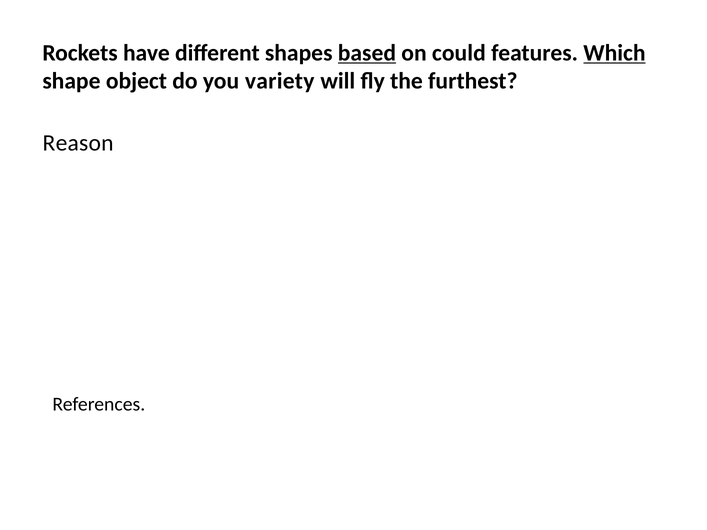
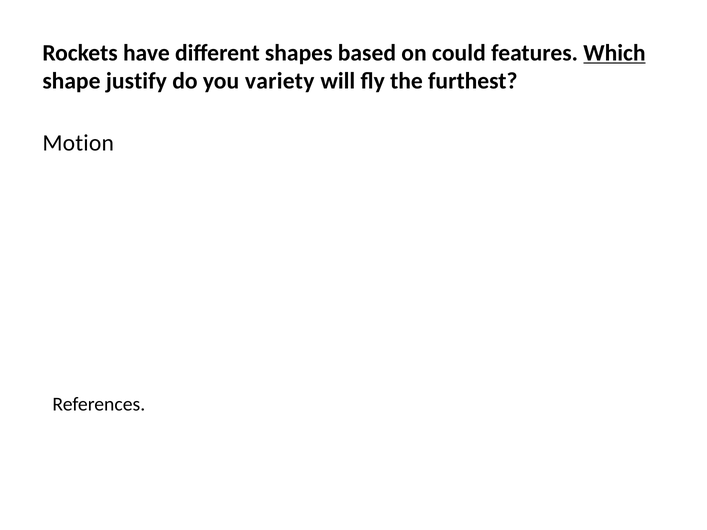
based underline: present -> none
object: object -> justify
Reason: Reason -> Motion
